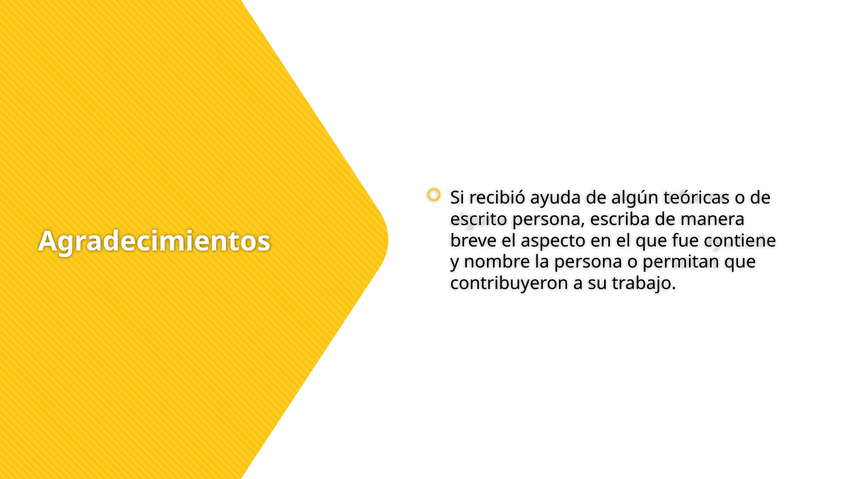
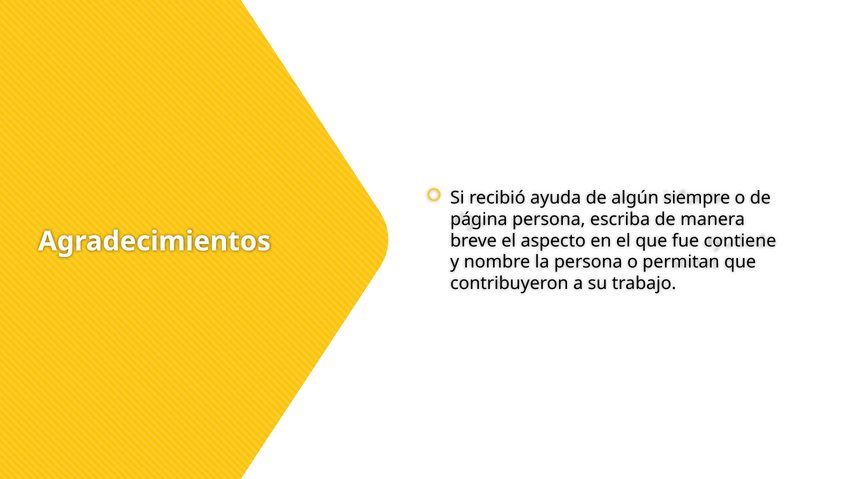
teóricas: teóricas -> siempre
escrito: escrito -> página
